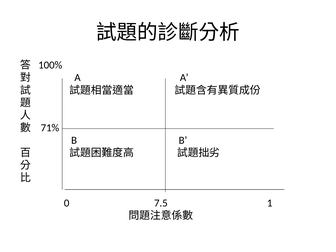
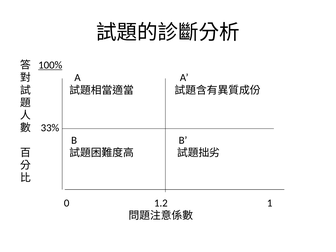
100% underline: none -> present
71%: 71% -> 33%
7.5: 7.5 -> 1.2
